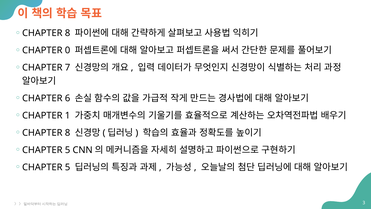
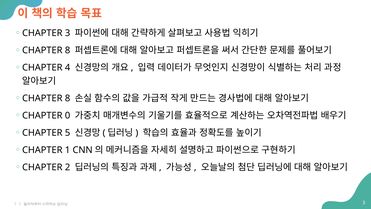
8 at (68, 33): 8 -> 3
0 at (68, 50): 0 -> 8
7: 7 -> 4
6 at (68, 98): 6 -> 8
1: 1 -> 0
8 at (68, 133): 8 -> 5
5 at (68, 150): 5 -> 1
5 at (68, 167): 5 -> 2
